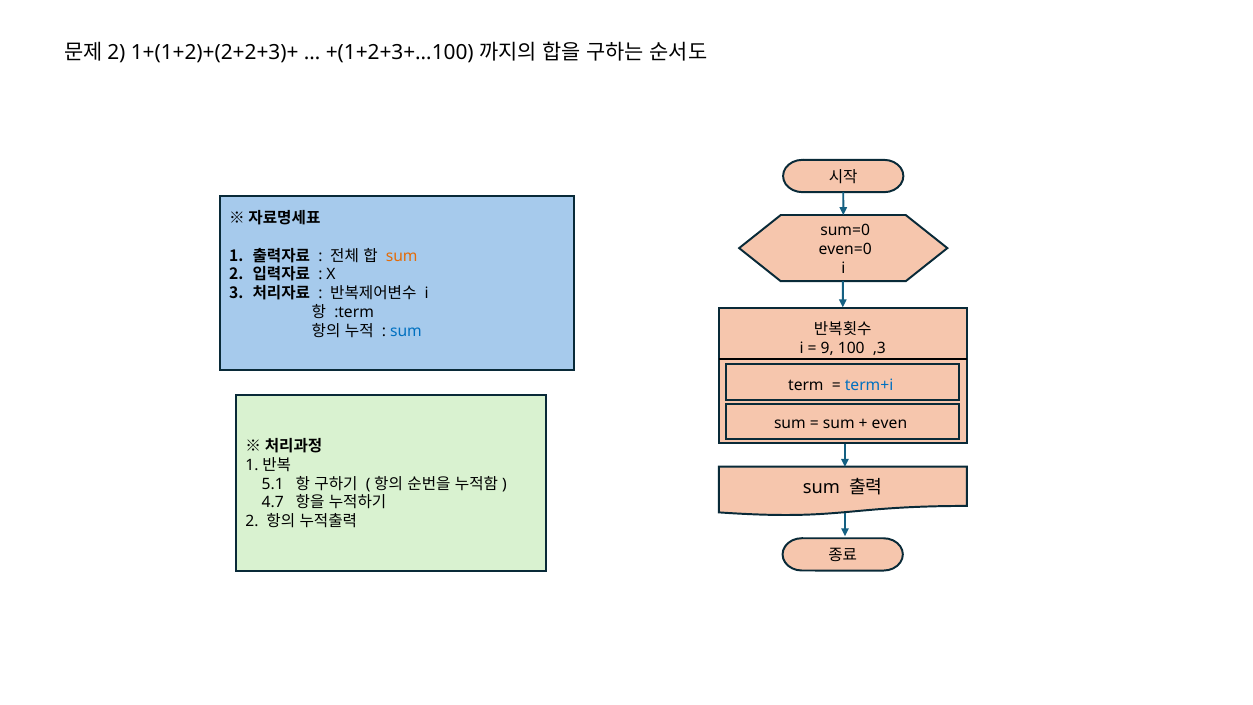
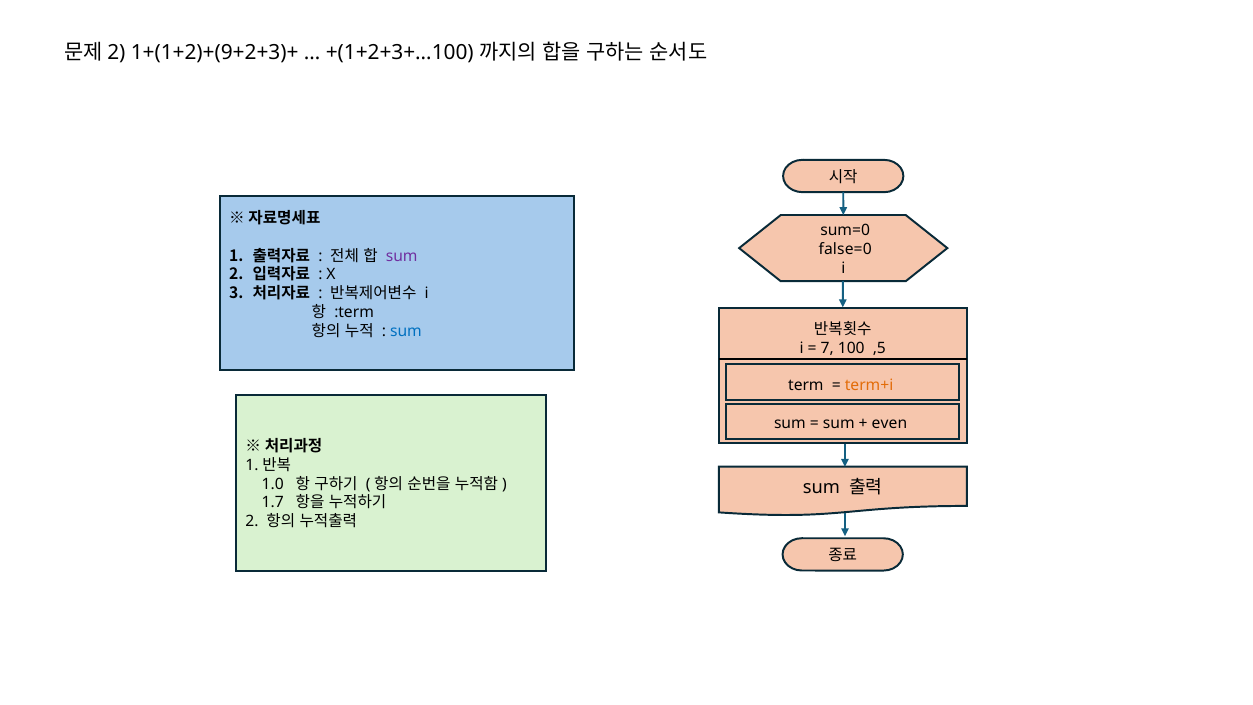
1+(1+2)+(2+2+3)+: 1+(1+2)+(2+2+3)+ -> 1+(1+2)+(9+2+3)+
even=0: even=0 -> false=0
sum at (402, 256) colour: orange -> purple
9: 9 -> 7
,3: ,3 -> ,5
term+i colour: blue -> orange
5.1: 5.1 -> 1.0
4.7: 4.7 -> 1.7
